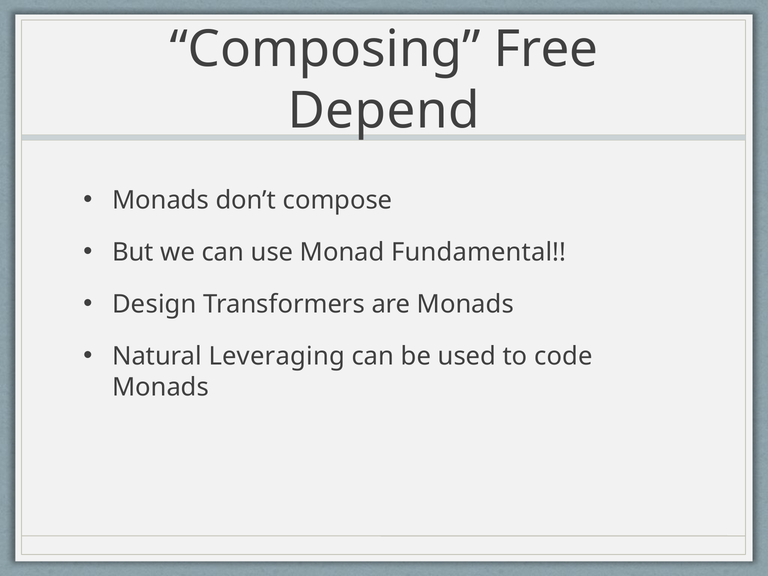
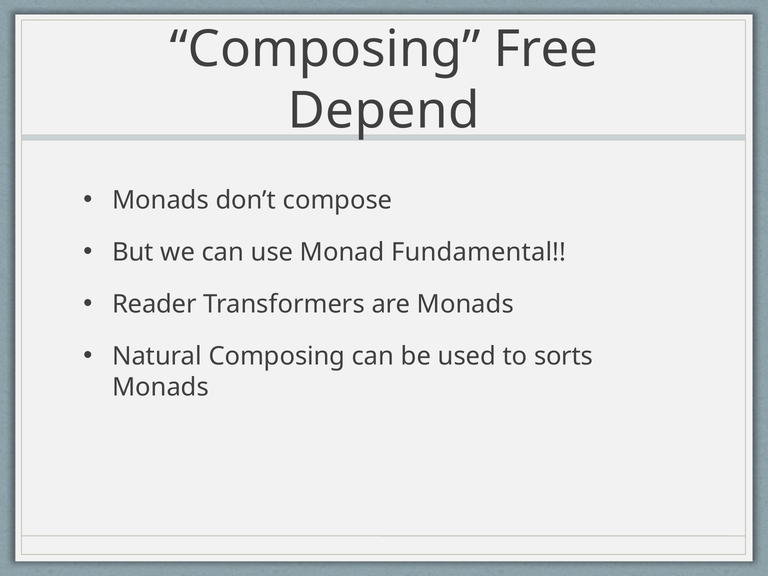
Design: Design -> Reader
Natural Leveraging: Leveraging -> Composing
code: code -> sorts
